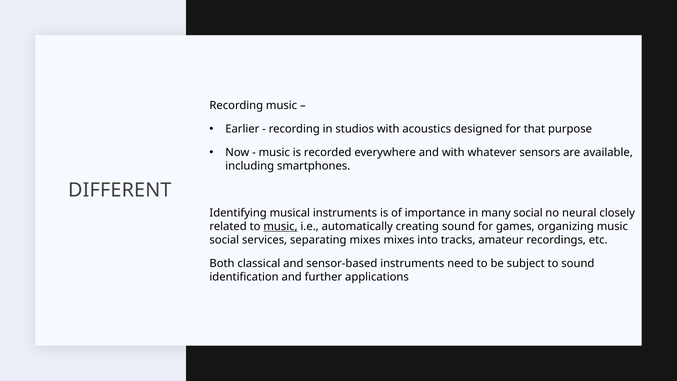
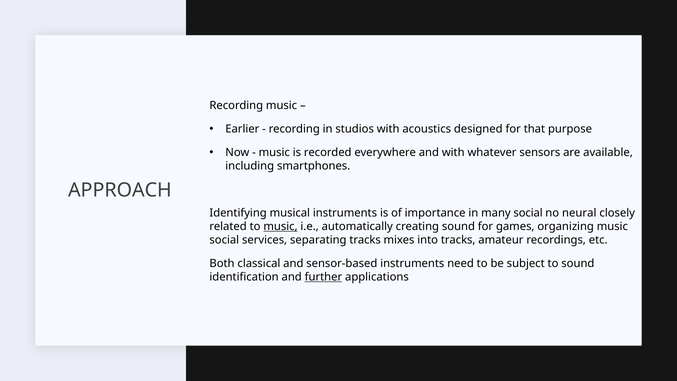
DIFFERENT: DIFFERENT -> APPROACH
separating mixes: mixes -> tracks
further underline: none -> present
